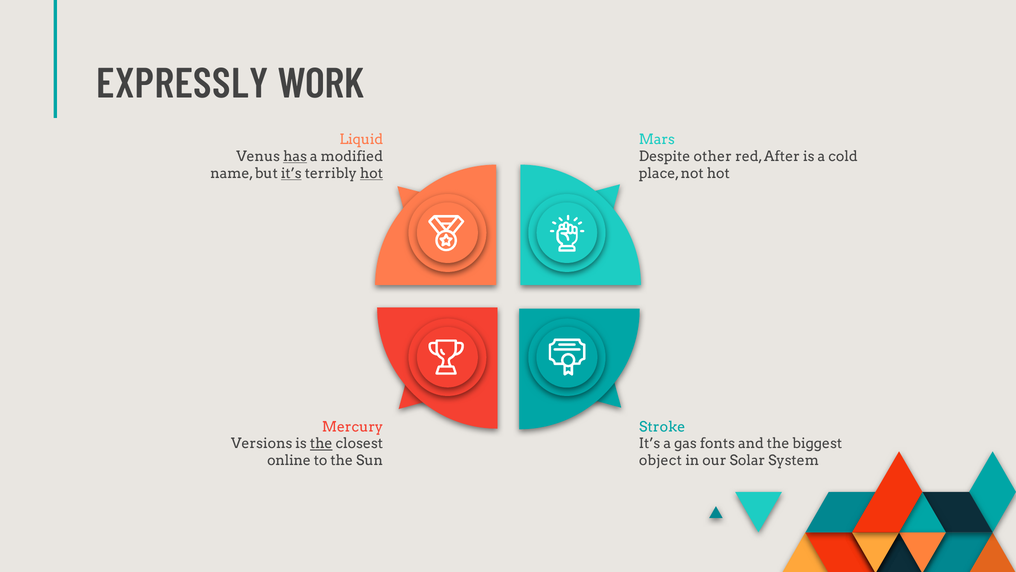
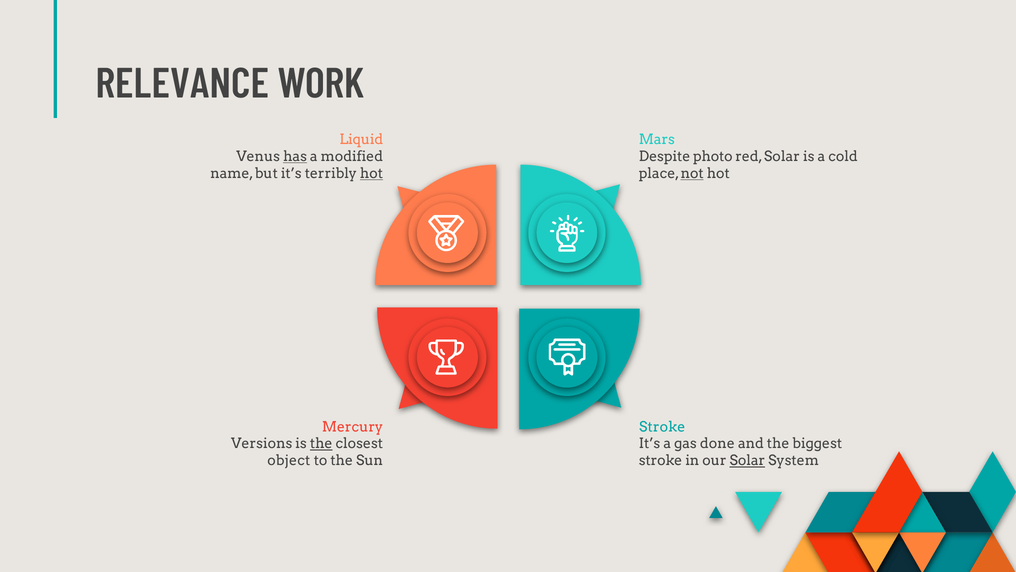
EXPRESSLY: EXPRESSLY -> RELEVANCE
other: other -> photo
red After: After -> Solar
it’s at (291, 173) underline: present -> none
not underline: none -> present
fonts: fonts -> done
online: online -> object
object at (660, 460): object -> stroke
Solar at (747, 460) underline: none -> present
